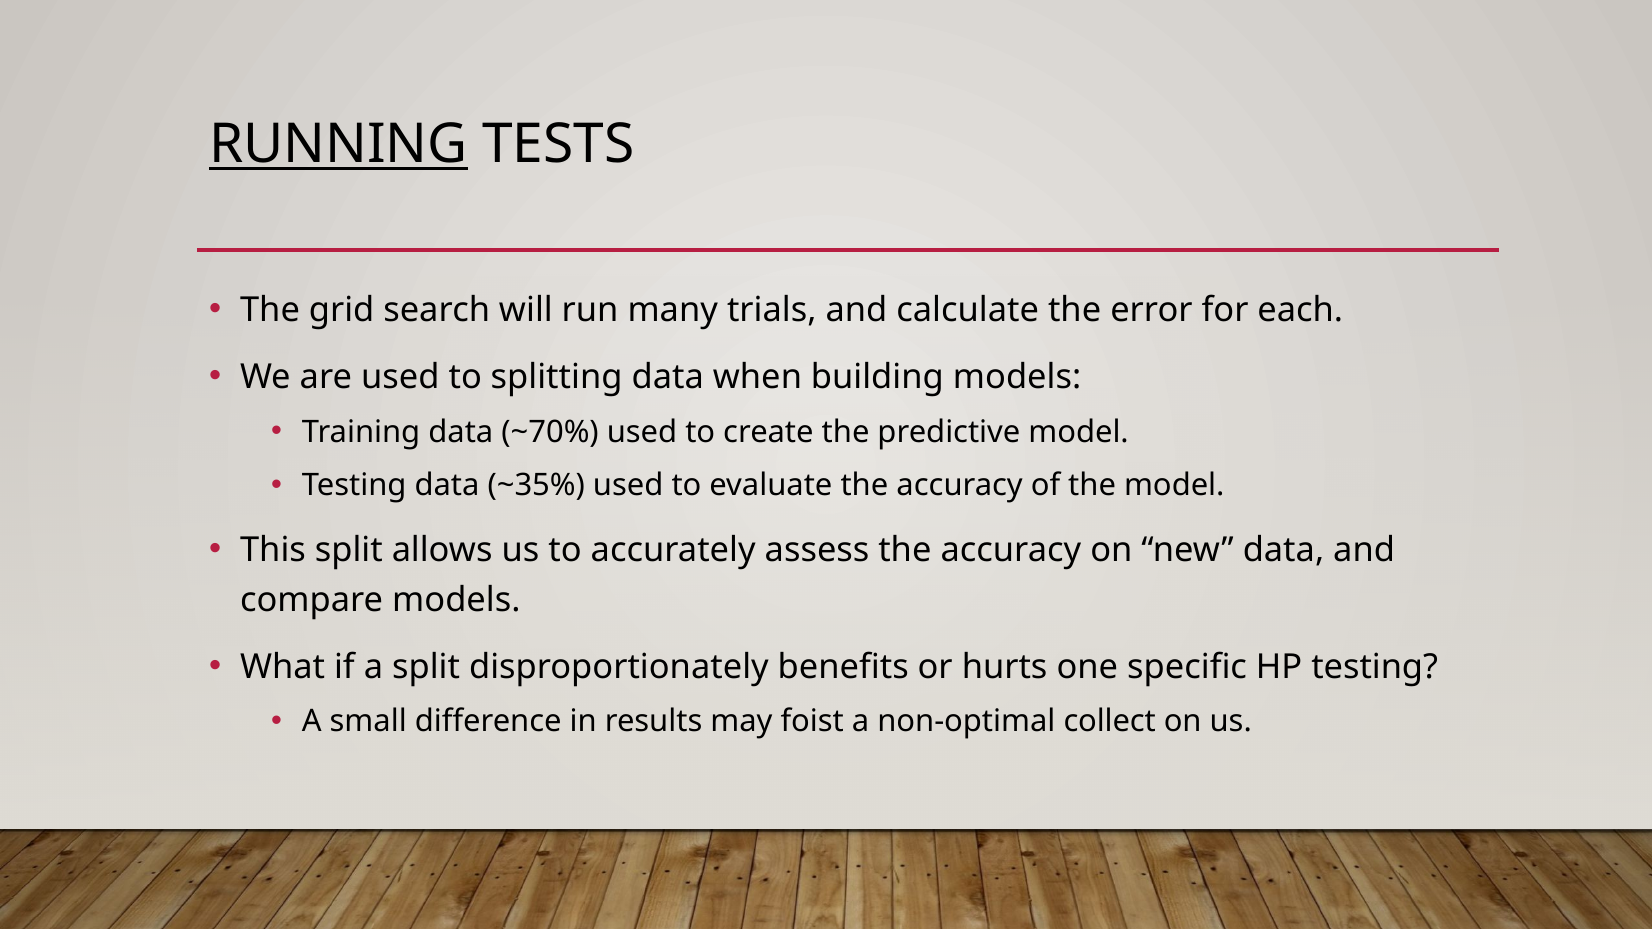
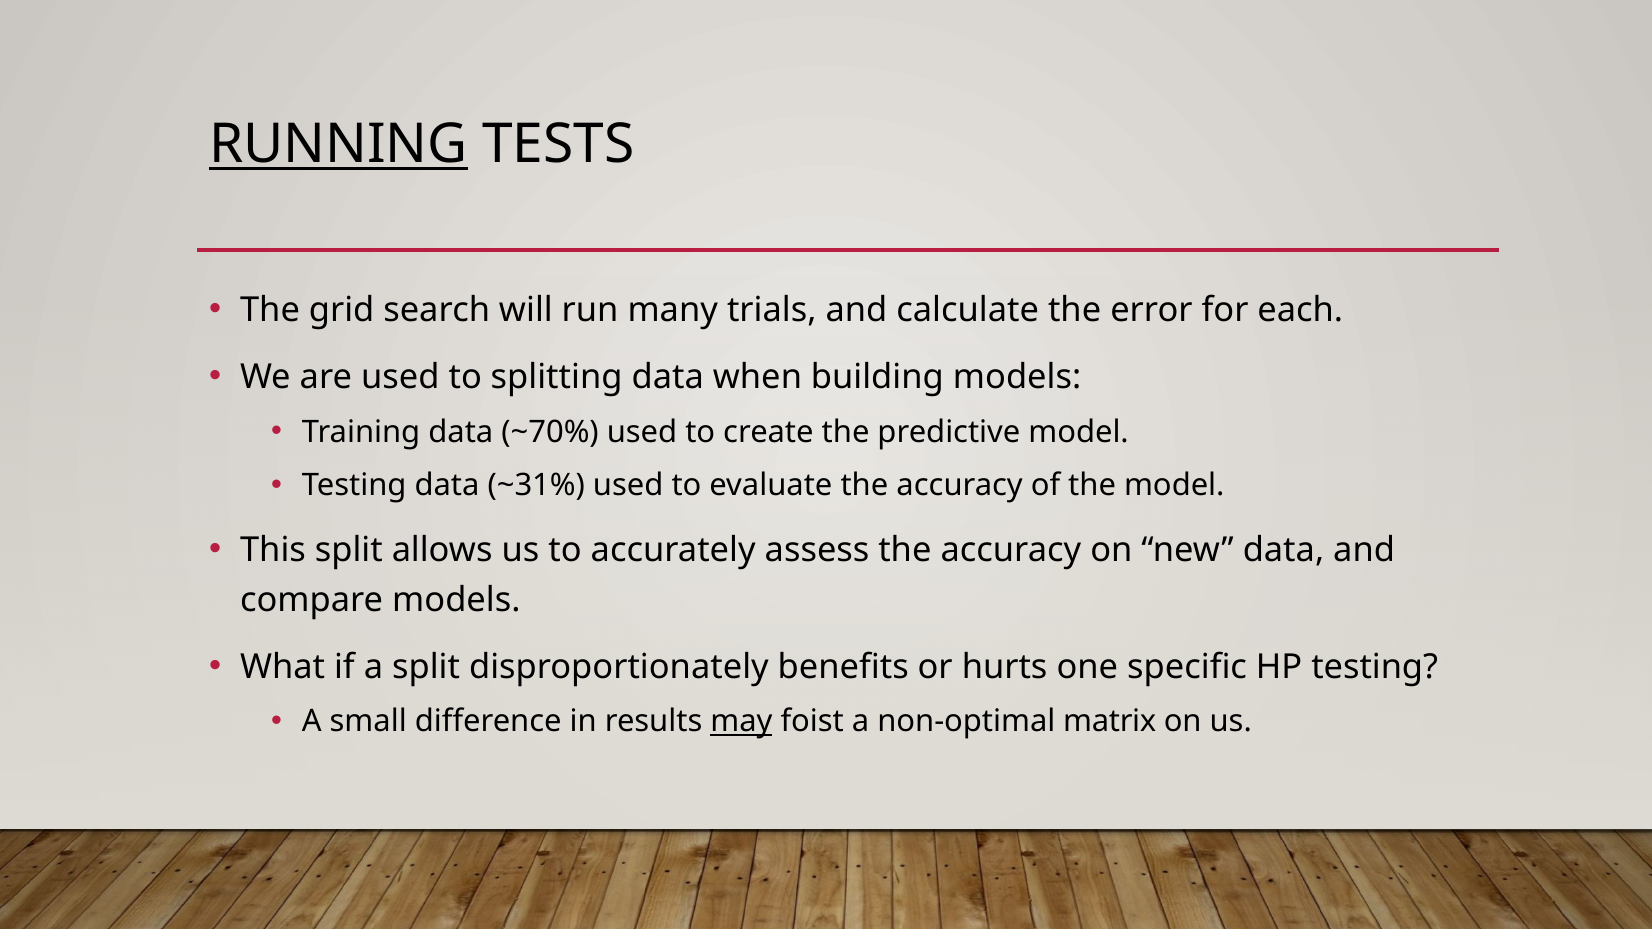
~35%: ~35% -> ~31%
may underline: none -> present
collect: collect -> matrix
